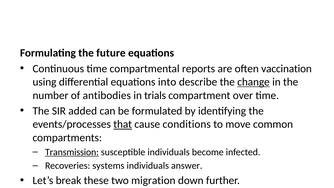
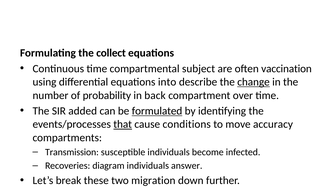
future: future -> collect
reports: reports -> subject
antibodies: antibodies -> probability
trials: trials -> back
formulated underline: none -> present
common: common -> accuracy
Transmission underline: present -> none
systems: systems -> diagram
